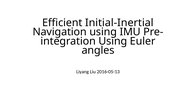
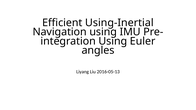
Initial-Inertial: Initial-Inertial -> Using-Inertial
